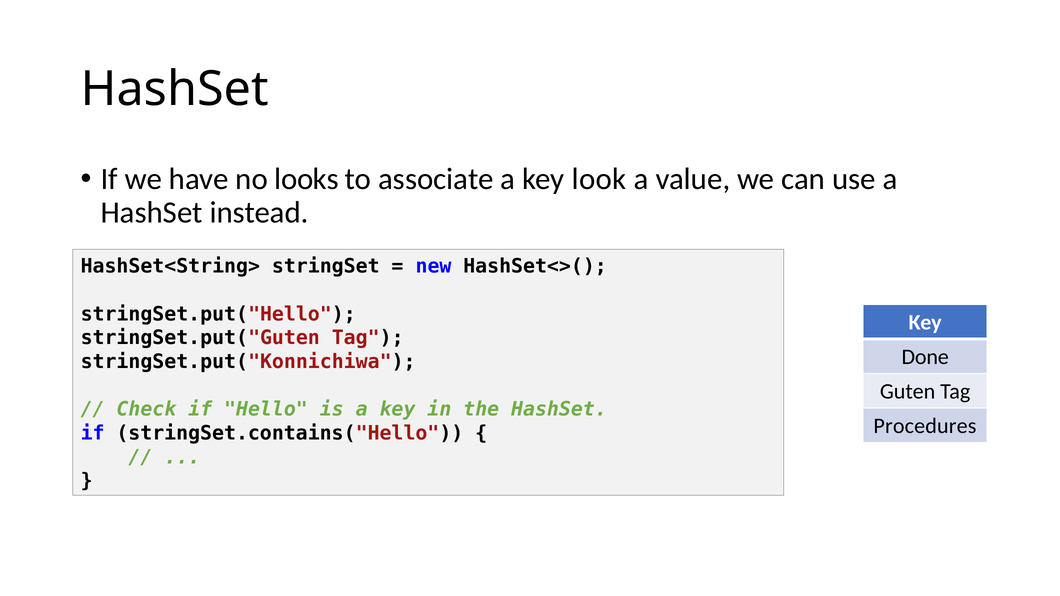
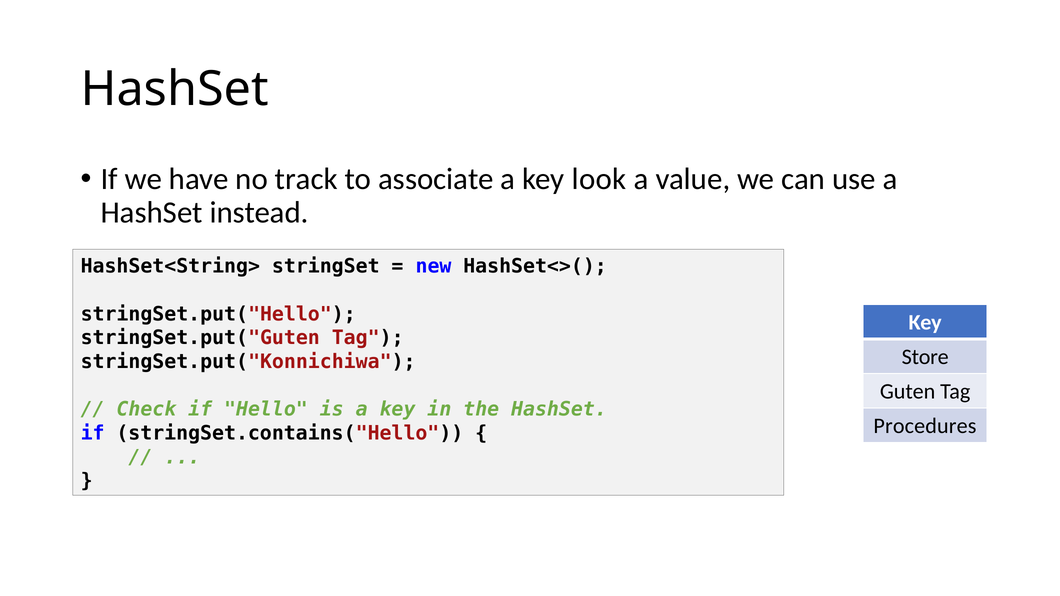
looks: looks -> track
Done: Done -> Store
